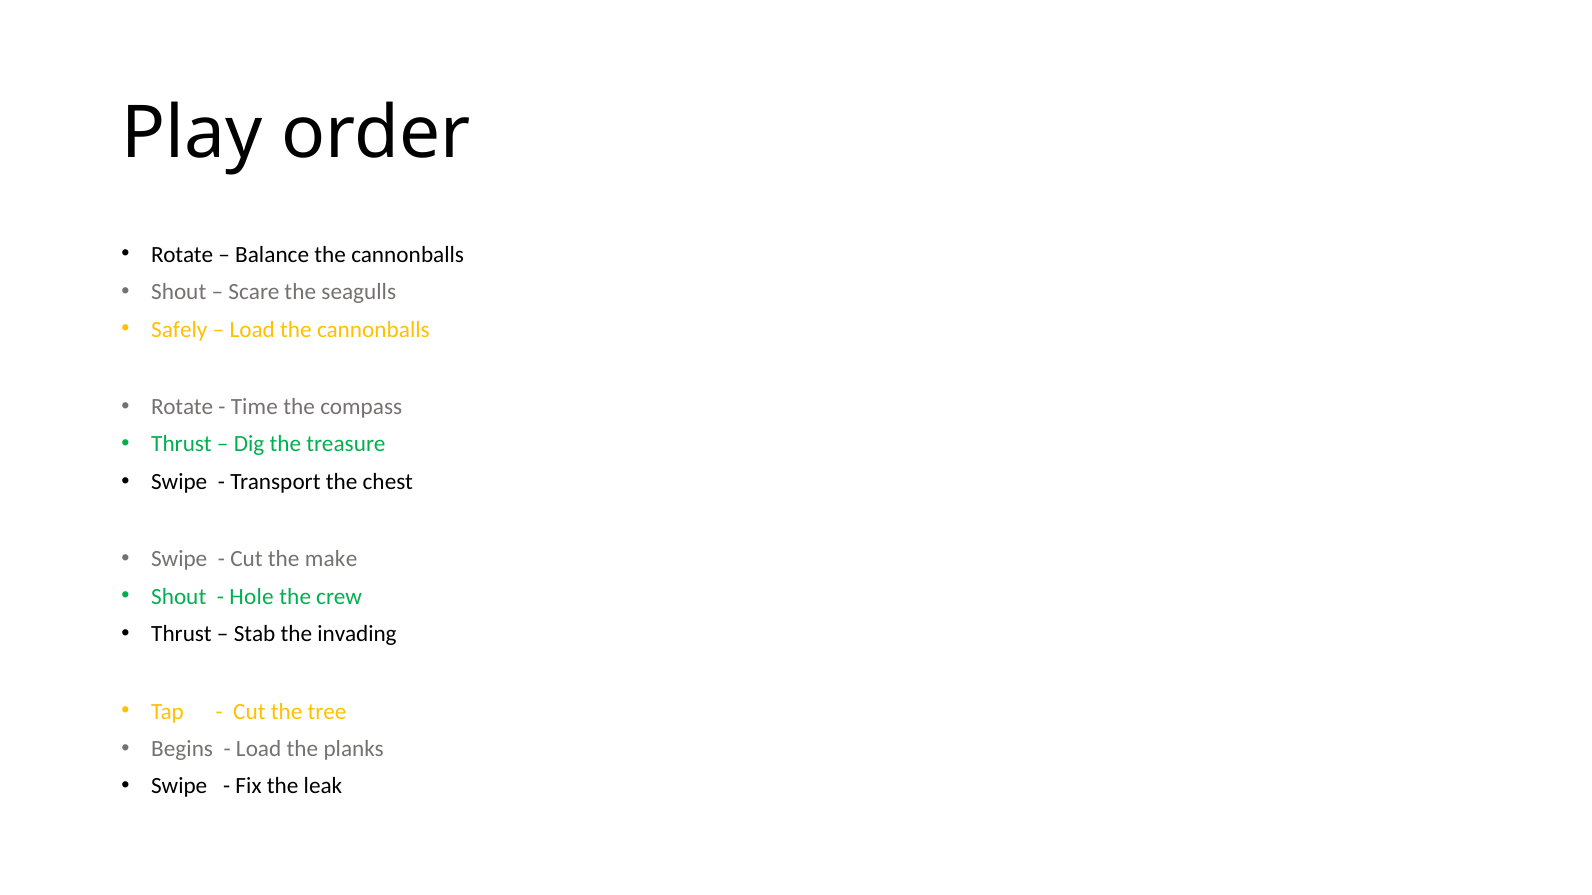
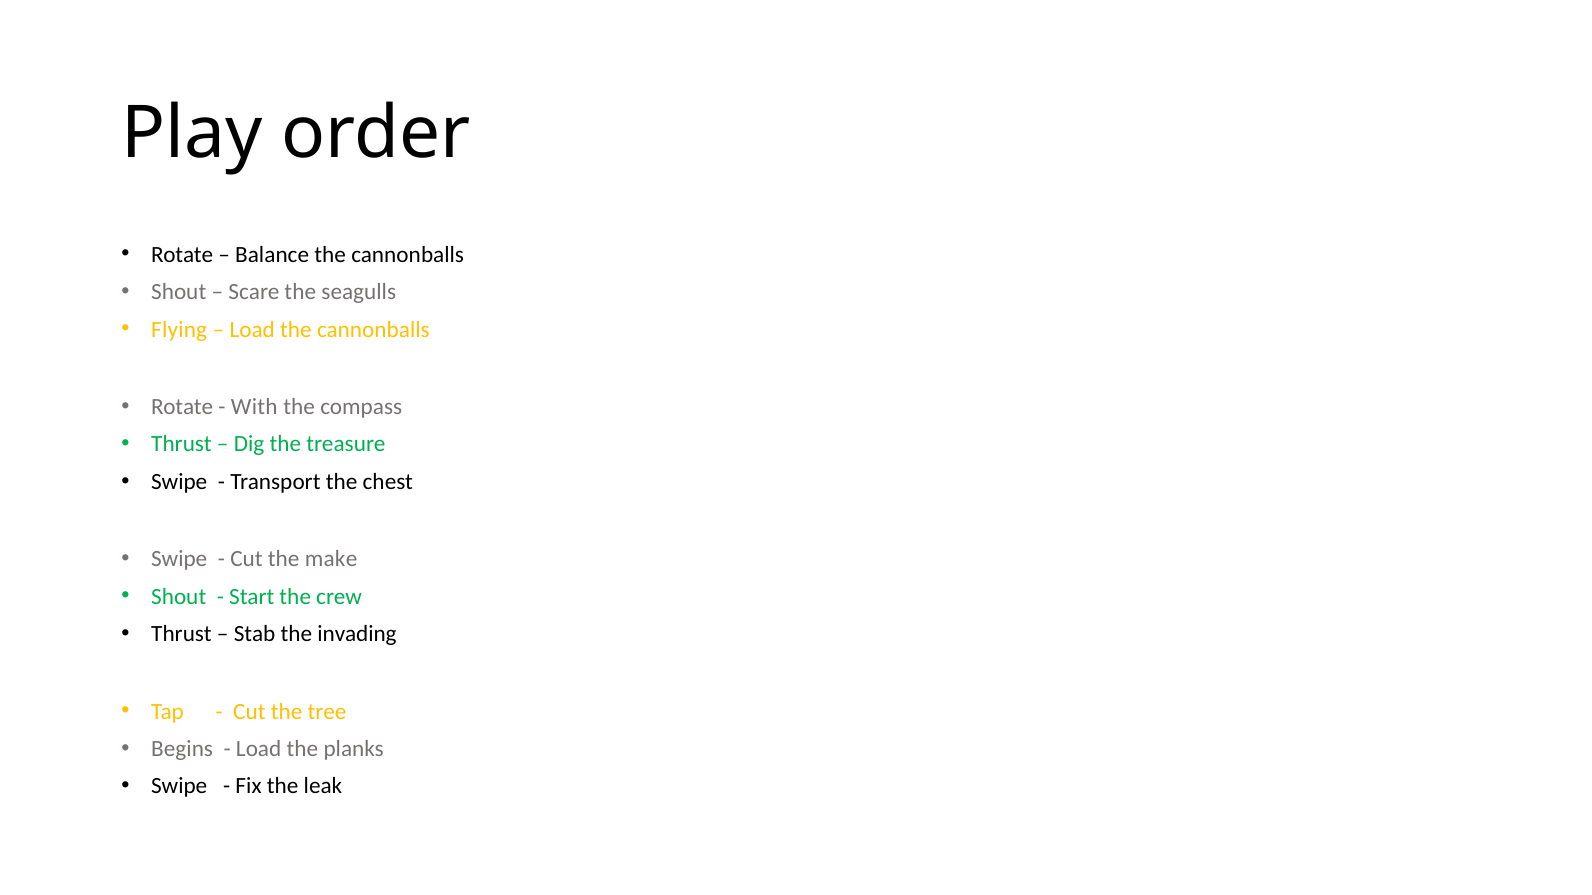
Safely: Safely -> Flying
Time: Time -> With
Hole: Hole -> Start
